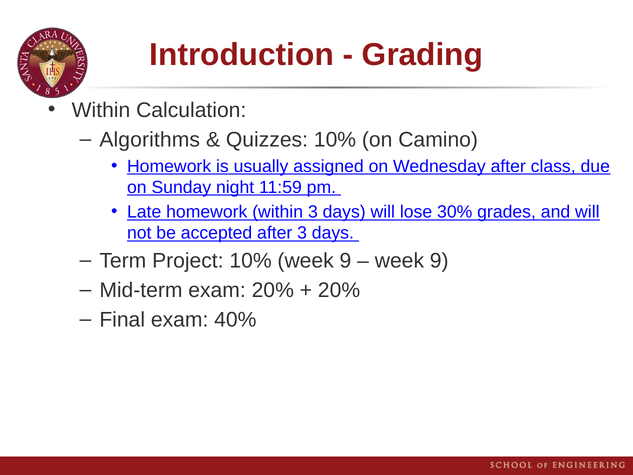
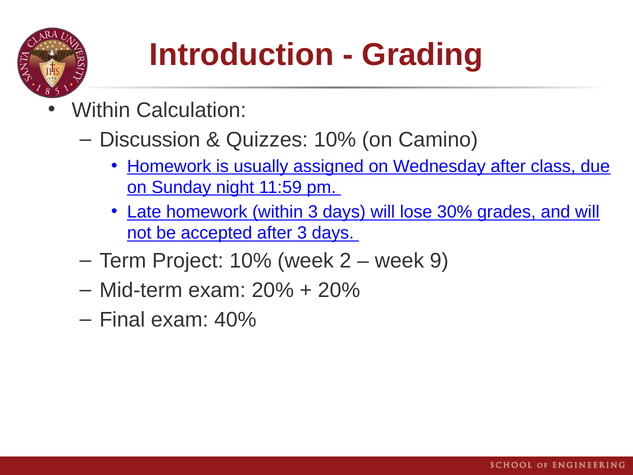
Algorithms: Algorithms -> Discussion
10% week 9: 9 -> 2
